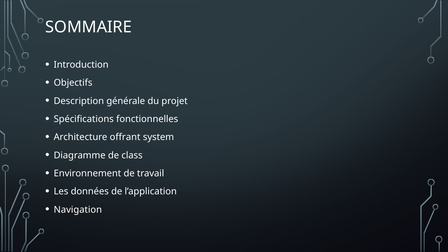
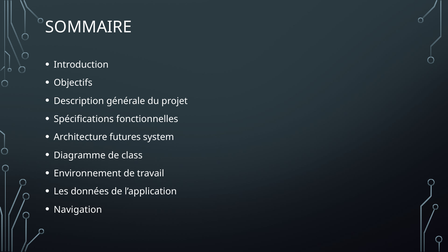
offrant: offrant -> futures
